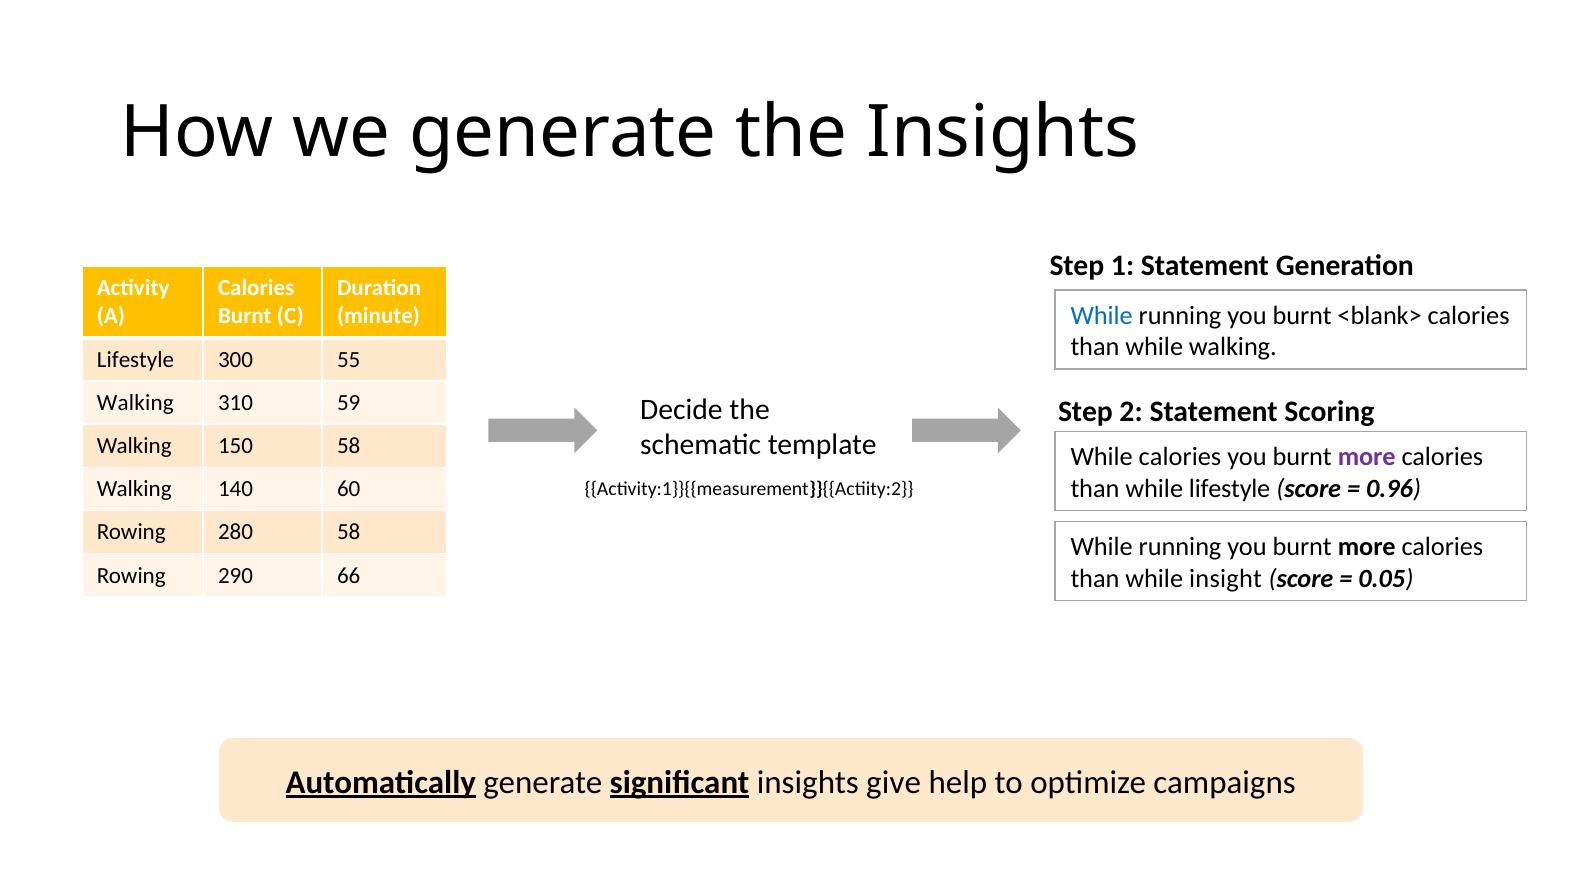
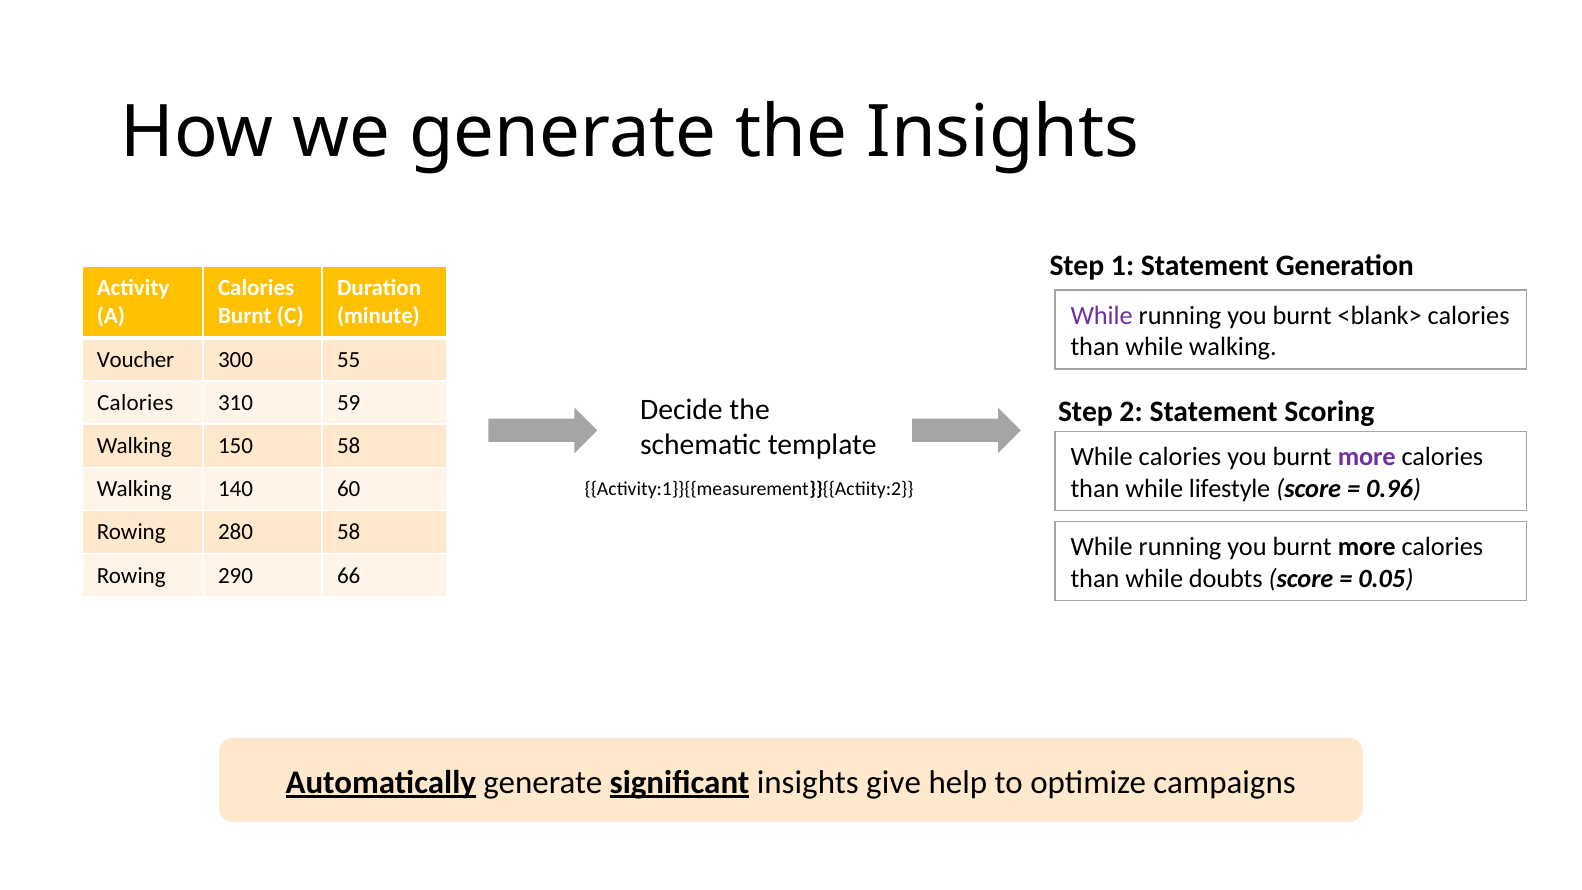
While at (1102, 315) colour: blue -> purple
Lifestyle at (135, 359): Lifestyle -> Voucher
Walking at (135, 403): Walking -> Calories
insight: insight -> doubts
